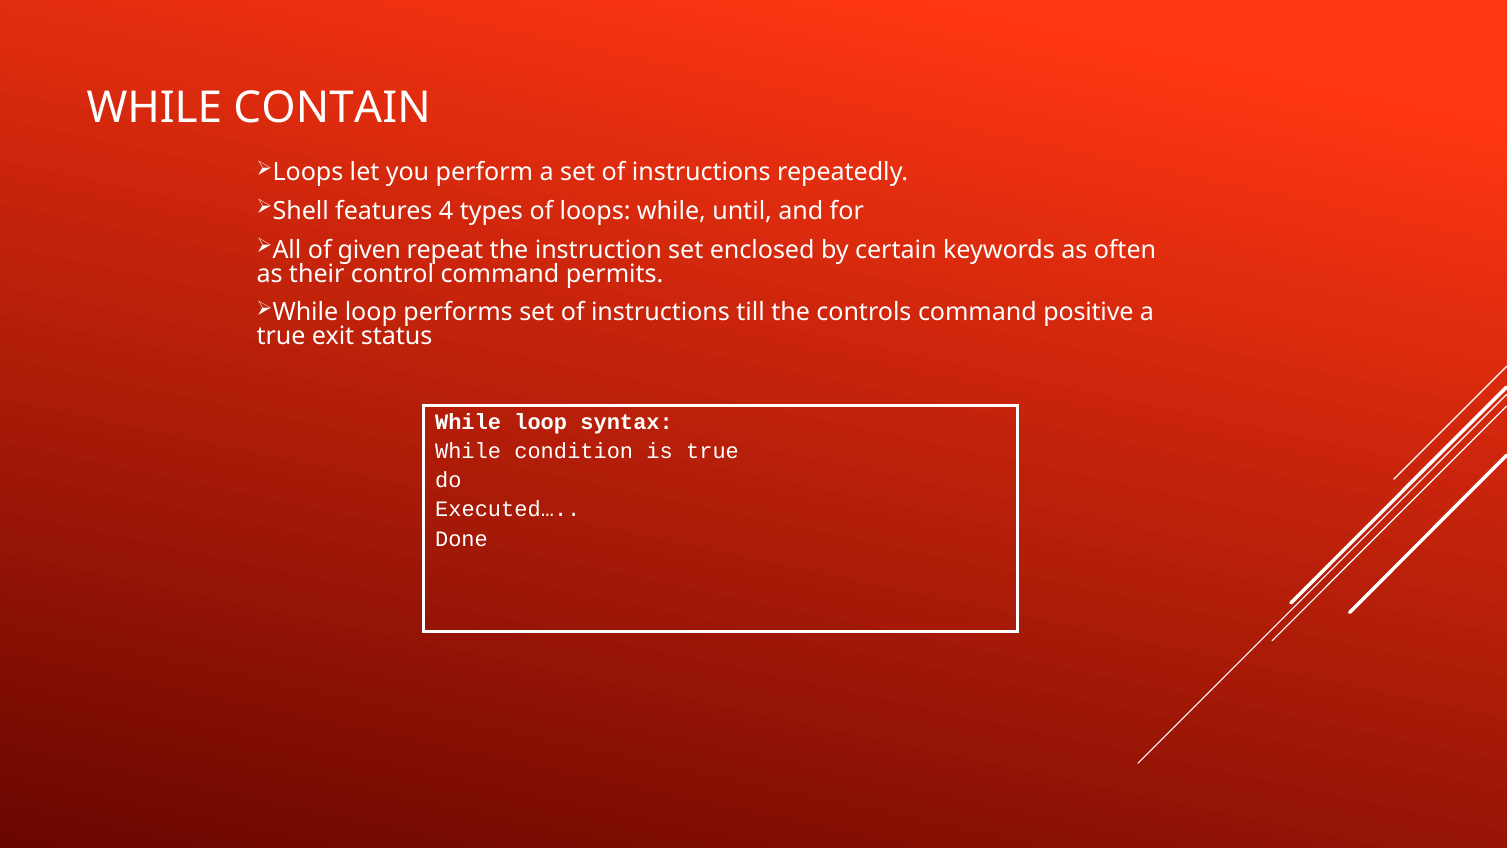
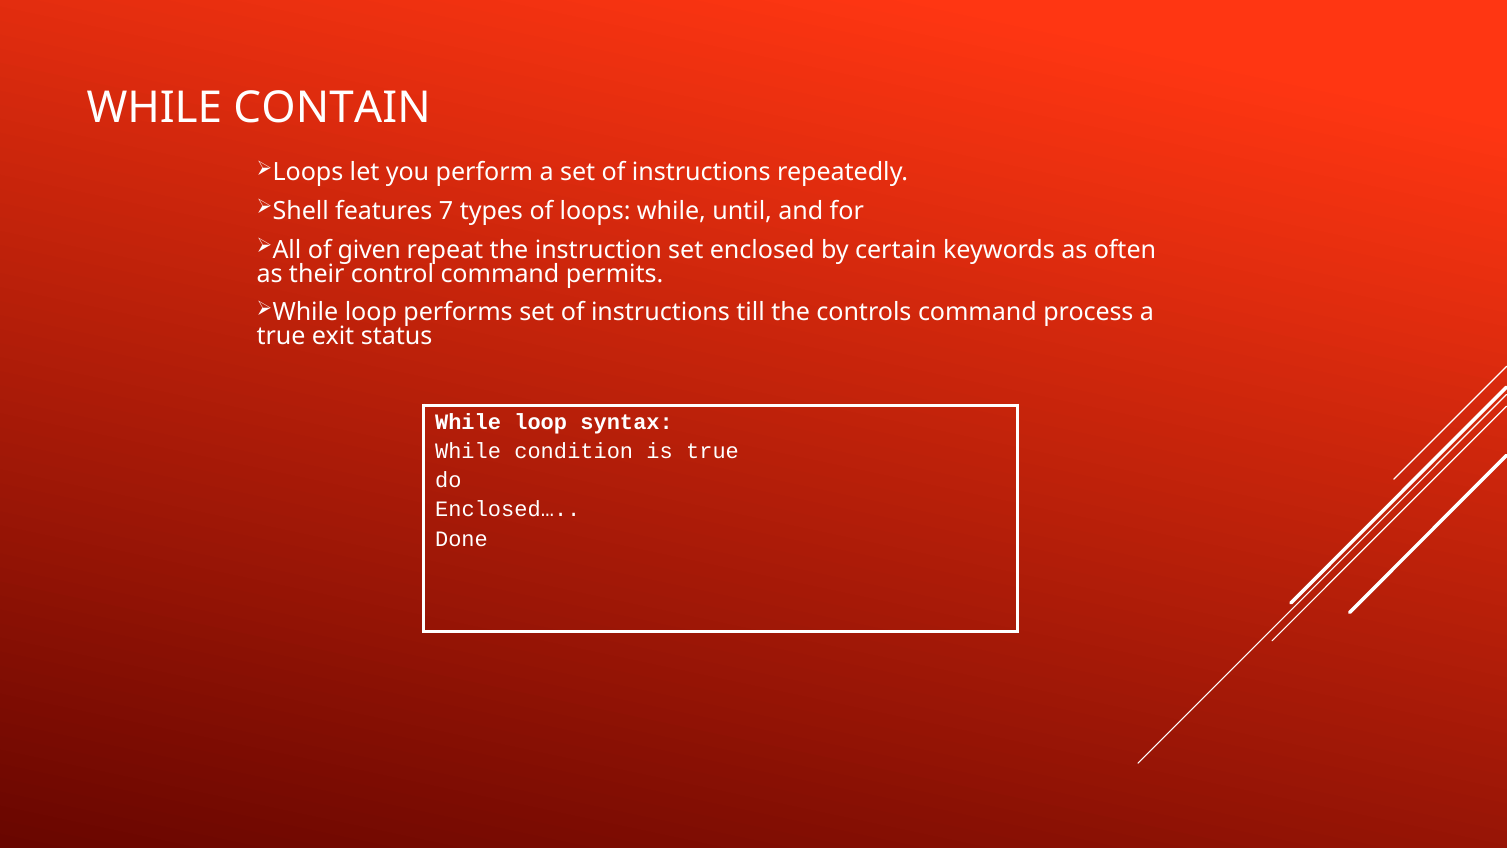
4: 4 -> 7
positive: positive -> process
Executed…: Executed… -> Enclosed…
